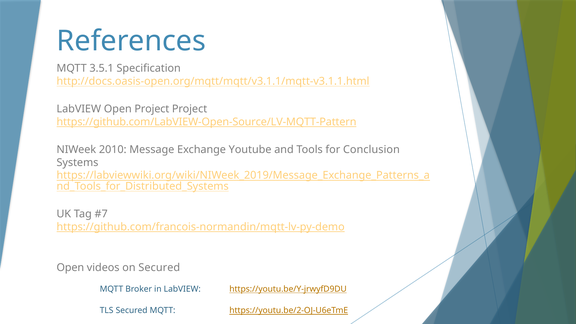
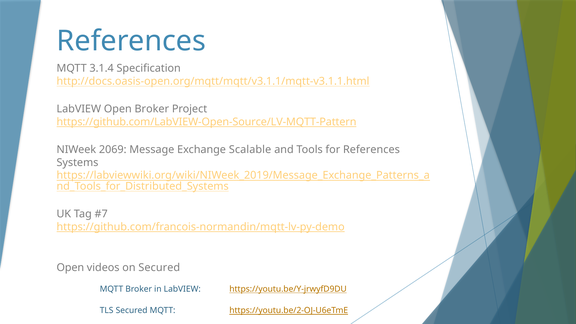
3.5.1: 3.5.1 -> 3.1.4
Open Project: Project -> Broker
2010: 2010 -> 2069
Youtube: Youtube -> Scalable
for Conclusion: Conclusion -> References
